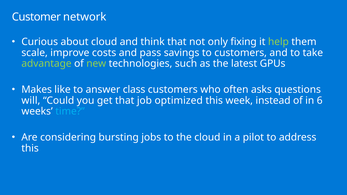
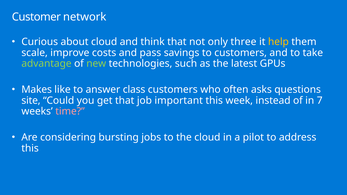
fixing: fixing -> three
help colour: light green -> yellow
will: will -> site
optimized: optimized -> important
6: 6 -> 7
time colour: light blue -> pink
